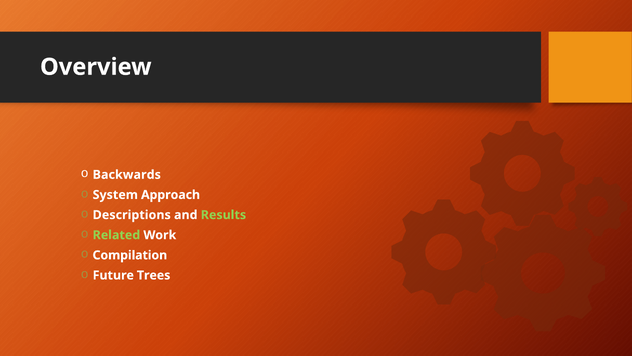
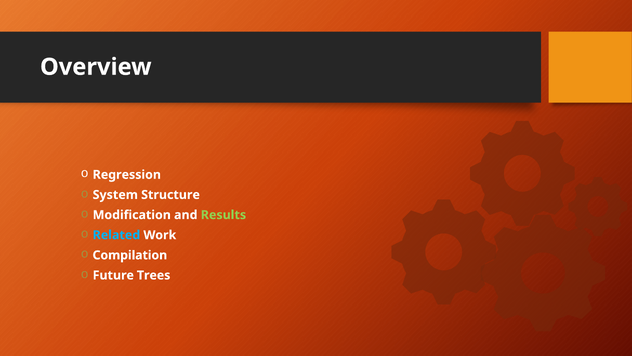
Backwards: Backwards -> Regression
Approach: Approach -> Structure
Descriptions: Descriptions -> Modification
Related colour: light green -> light blue
